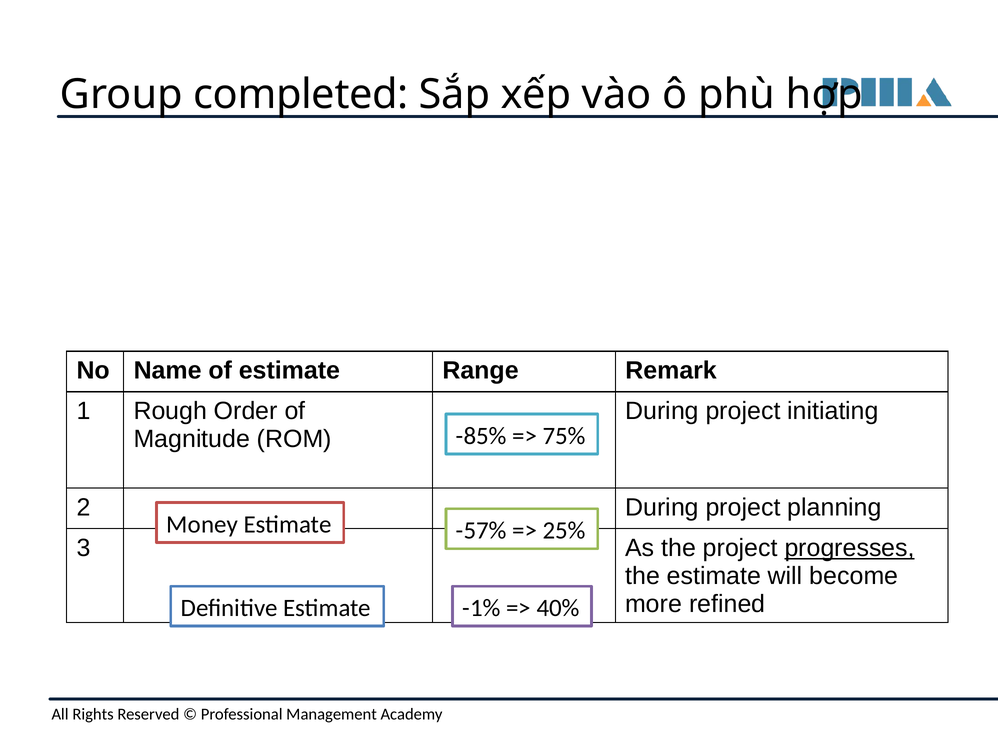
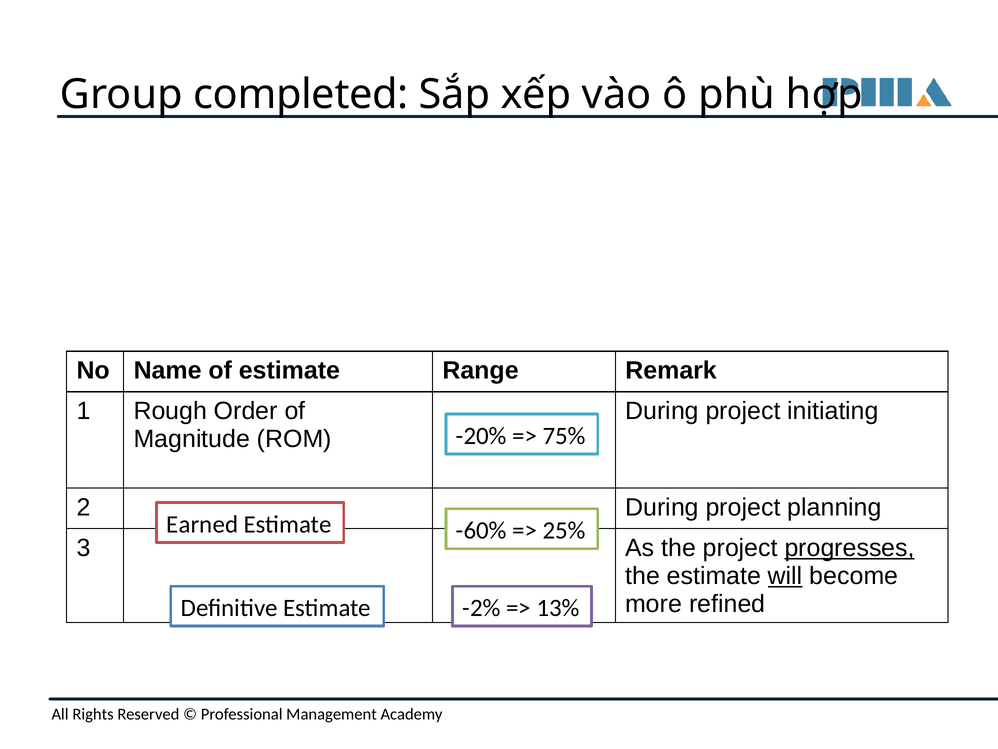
-85%: -85% -> -20%
Money: Money -> Earned
-57%: -57% -> -60%
will underline: none -> present
-1%: -1% -> -2%
40%: 40% -> 13%
